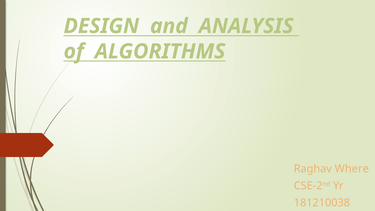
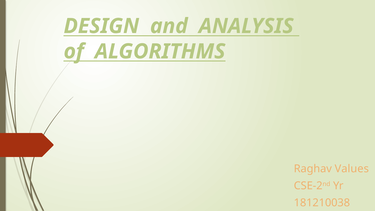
Where: Where -> Values
